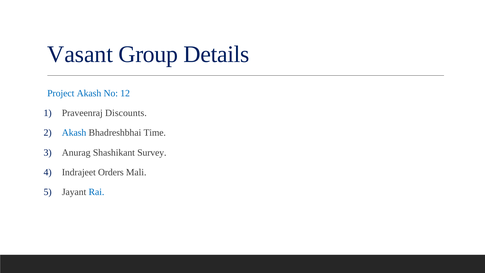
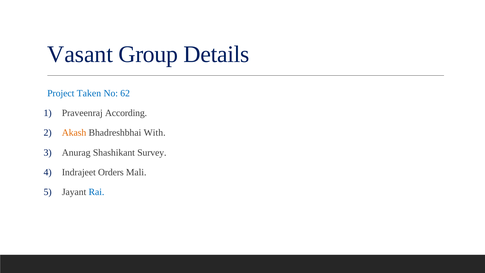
Project Akash: Akash -> Taken
12: 12 -> 62
Discounts: Discounts -> According
Akash at (74, 133) colour: blue -> orange
Time: Time -> With
